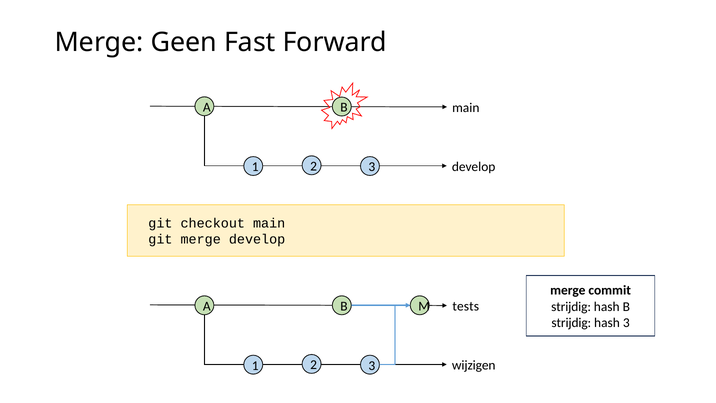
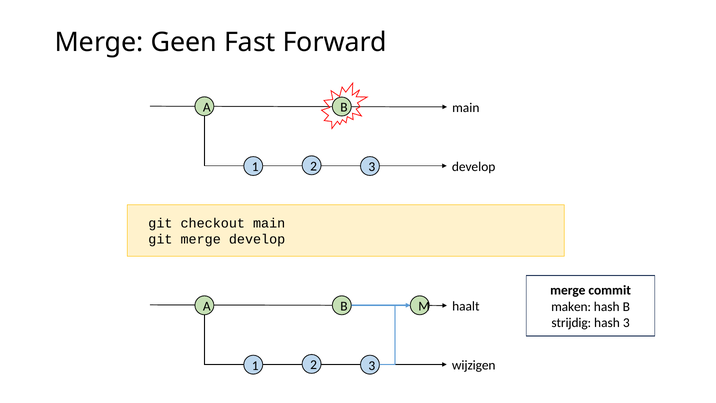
tests: tests -> haalt
strijdig at (571, 306): strijdig -> maken
